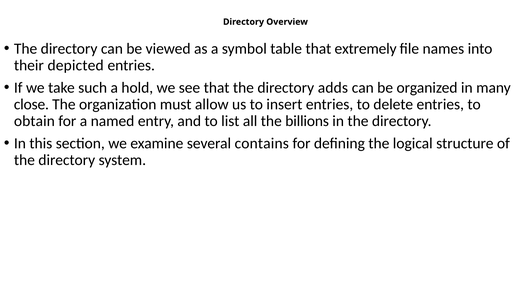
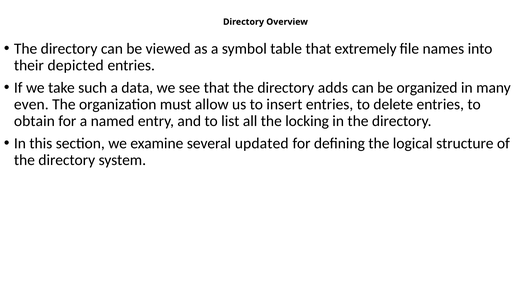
hold: hold -> data
close: close -> even
billions: billions -> locking
contains: contains -> updated
